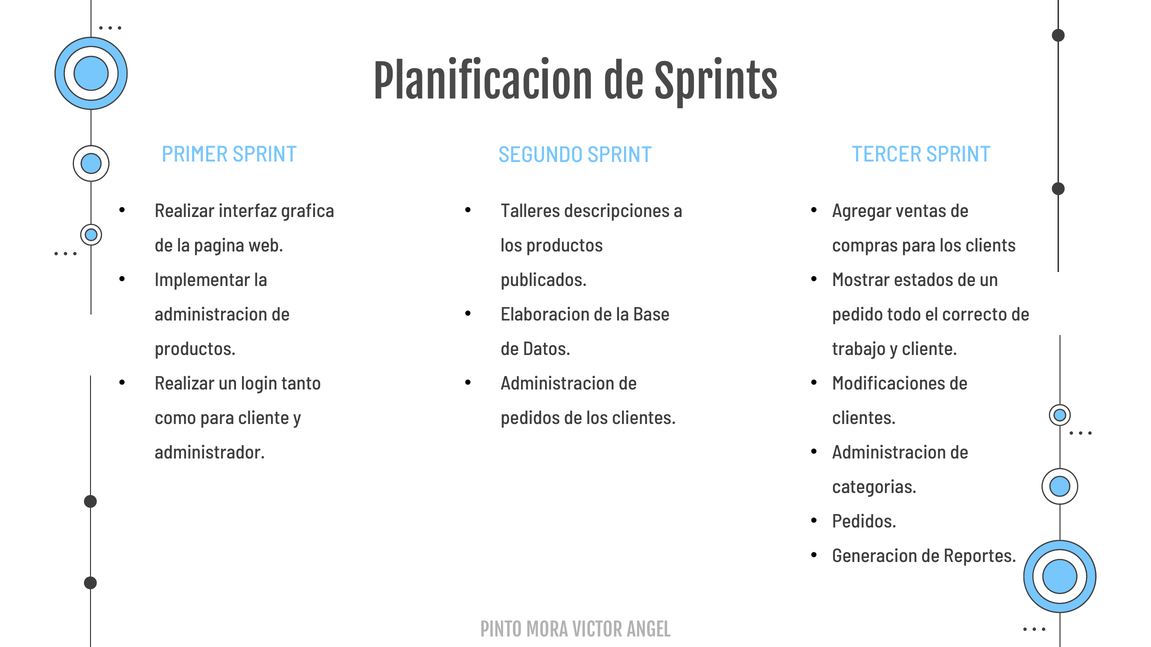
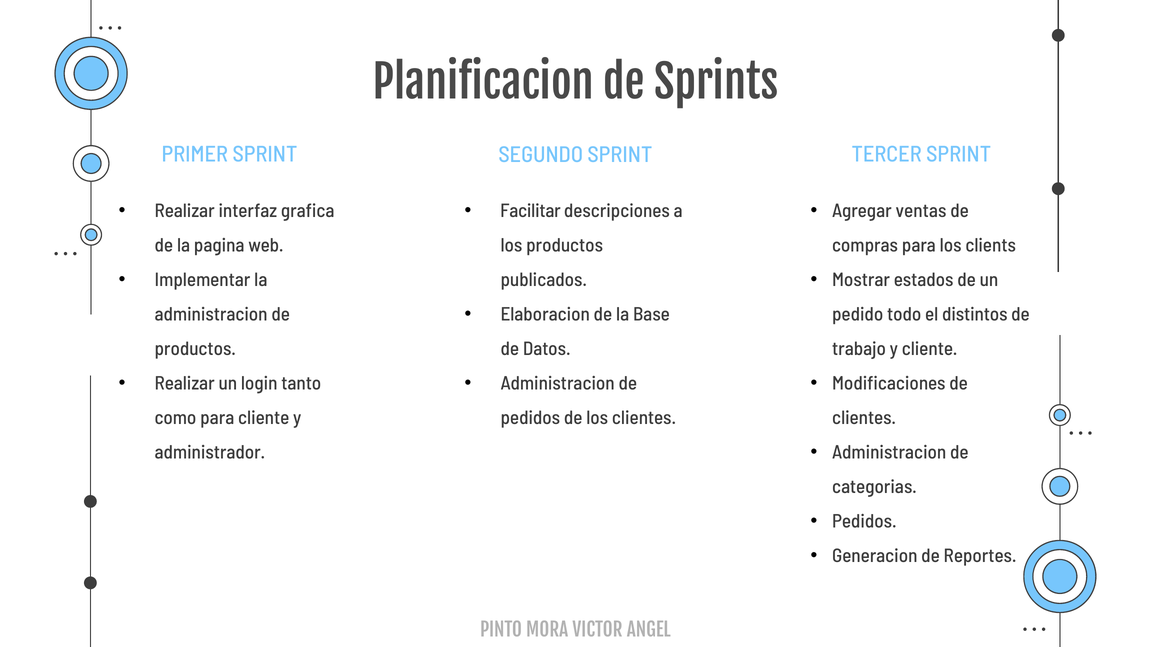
Talleres: Talleres -> Facilitar
correcto: correcto -> distintos
